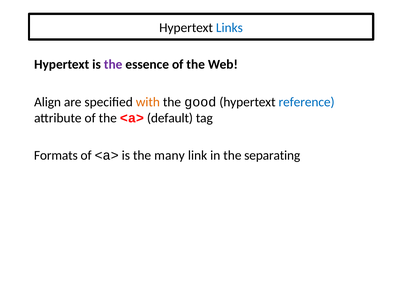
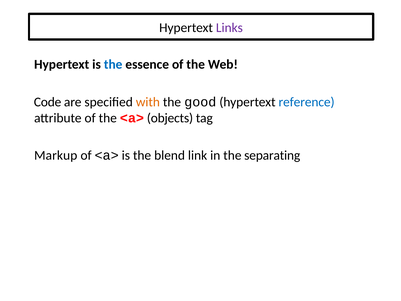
Links colour: blue -> purple
the at (113, 64) colour: purple -> blue
Align: Align -> Code
default: default -> objects
Formats: Formats -> Markup
many: many -> blend
